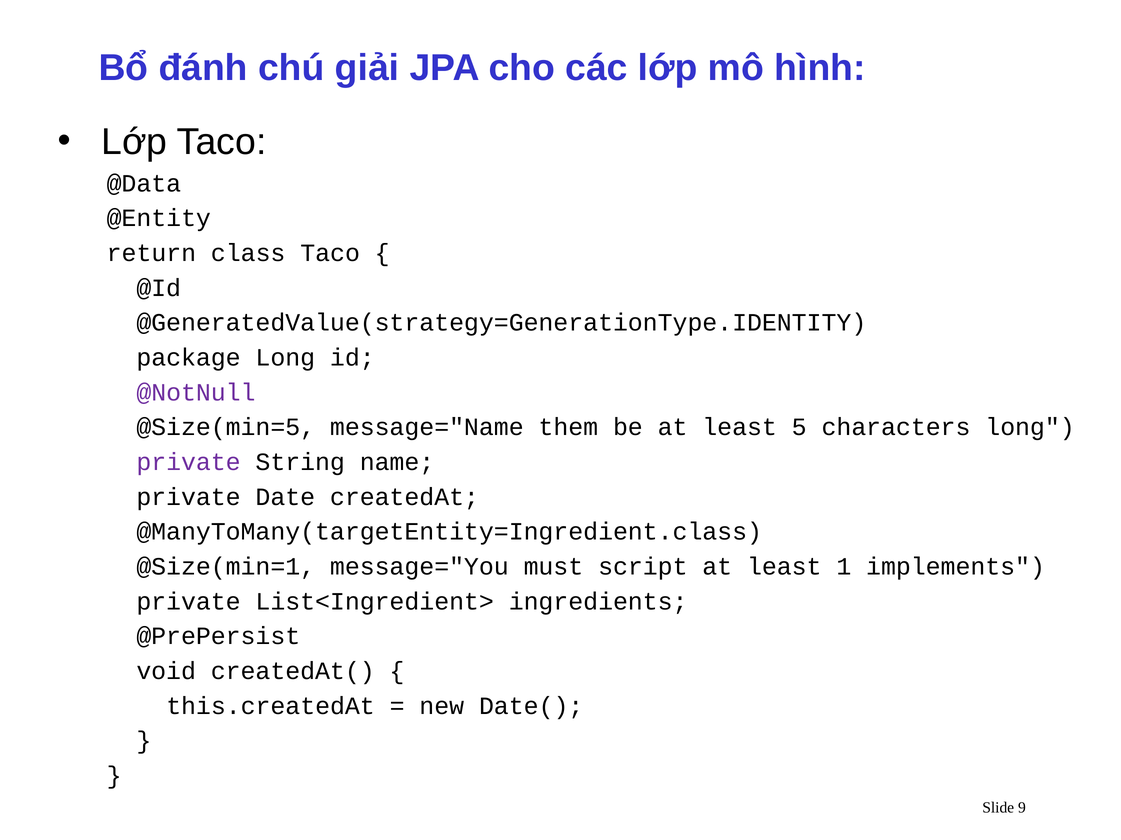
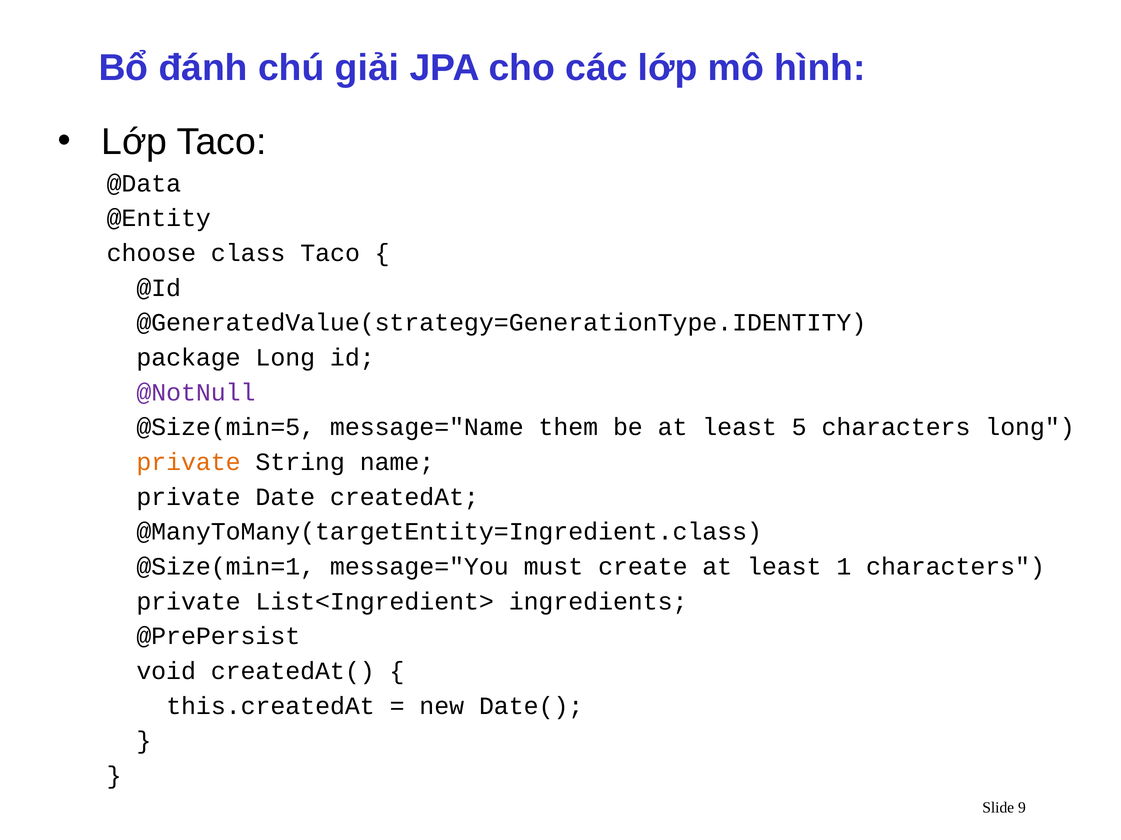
return: return -> choose
private at (189, 462) colour: purple -> orange
script: script -> create
1 implements: implements -> characters
